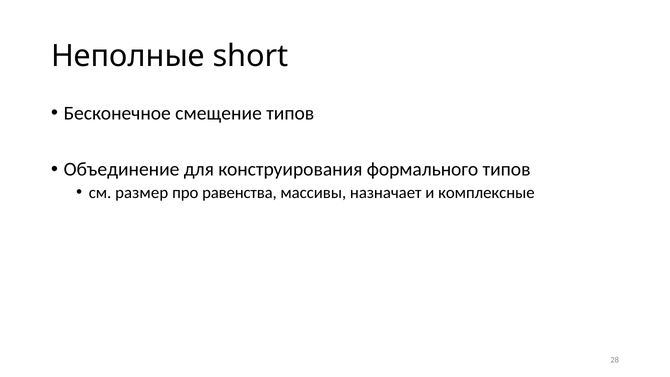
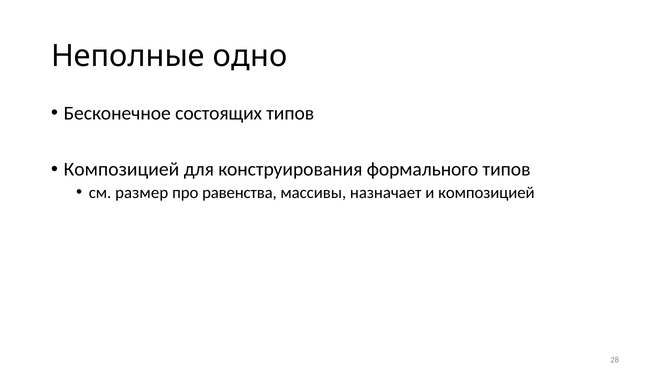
short: short -> одно
смещение: смещение -> состоящих
Объединение at (122, 169): Объединение -> Композицией
и комплексные: комплексные -> композицией
